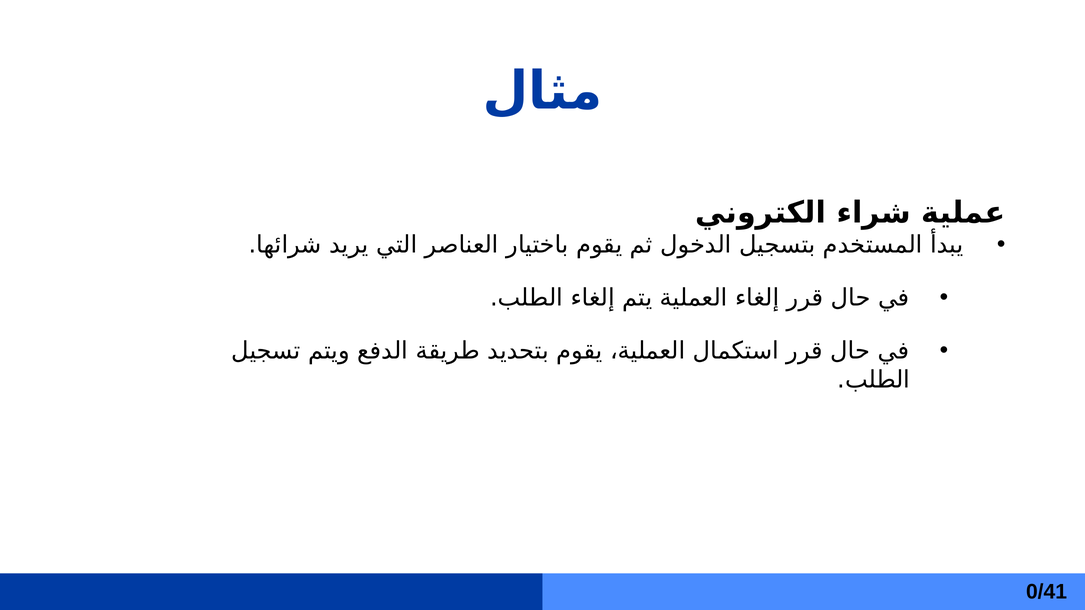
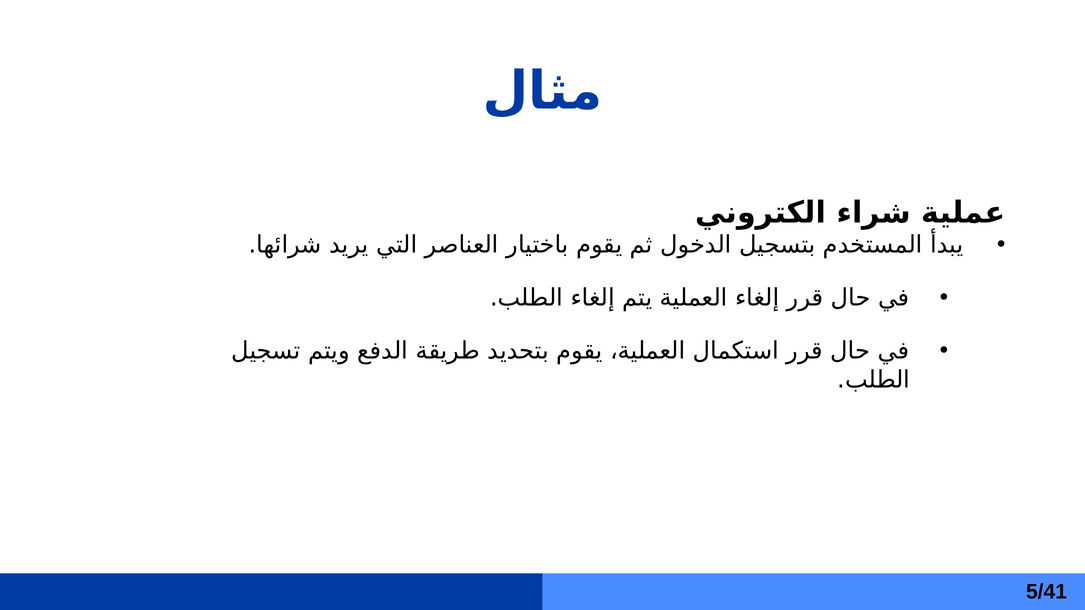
0/41: 0/41 -> 5/41
